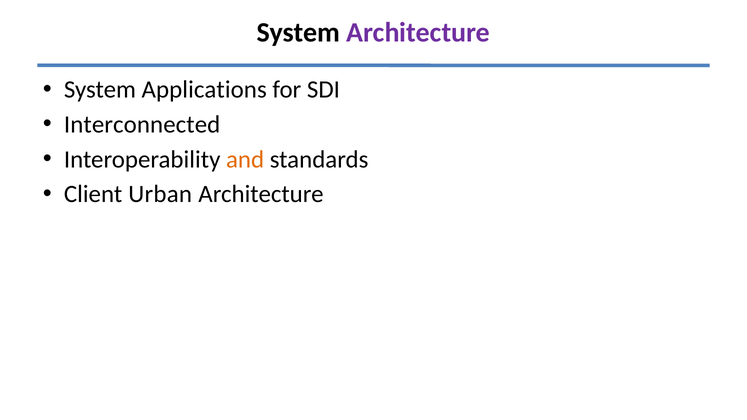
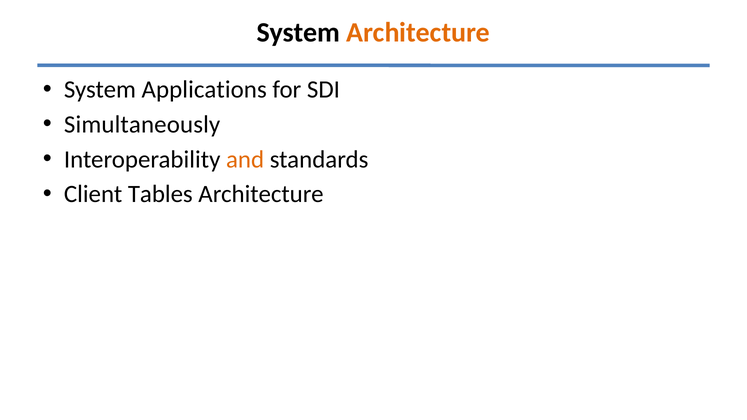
Architecture at (418, 32) colour: purple -> orange
Interconnected: Interconnected -> Simultaneously
Urban: Urban -> Tables
